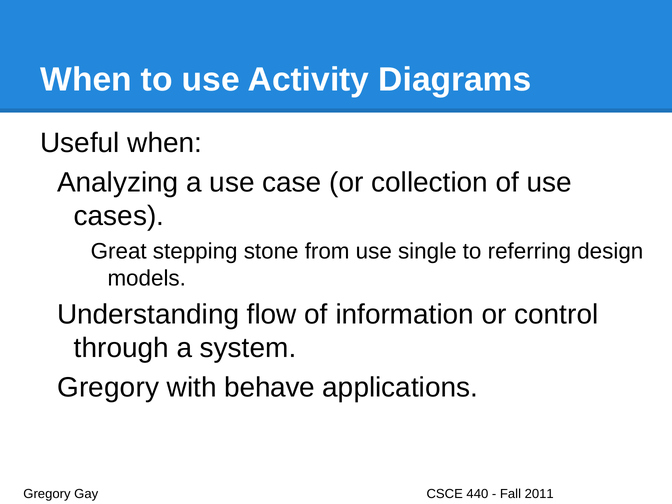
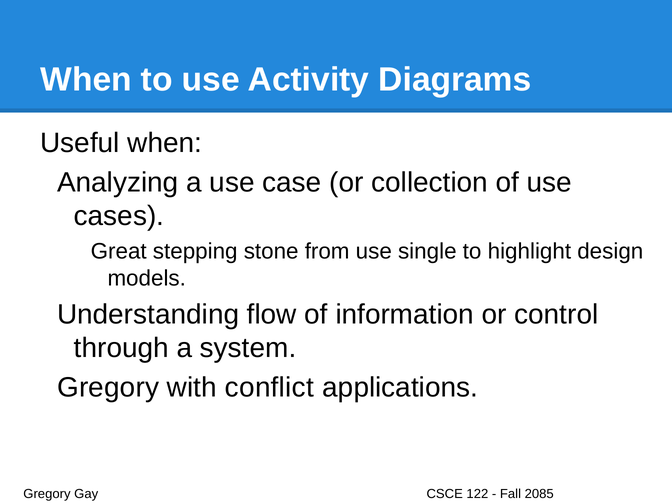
referring: referring -> highlight
behave: behave -> conflict
440: 440 -> 122
2011: 2011 -> 2085
